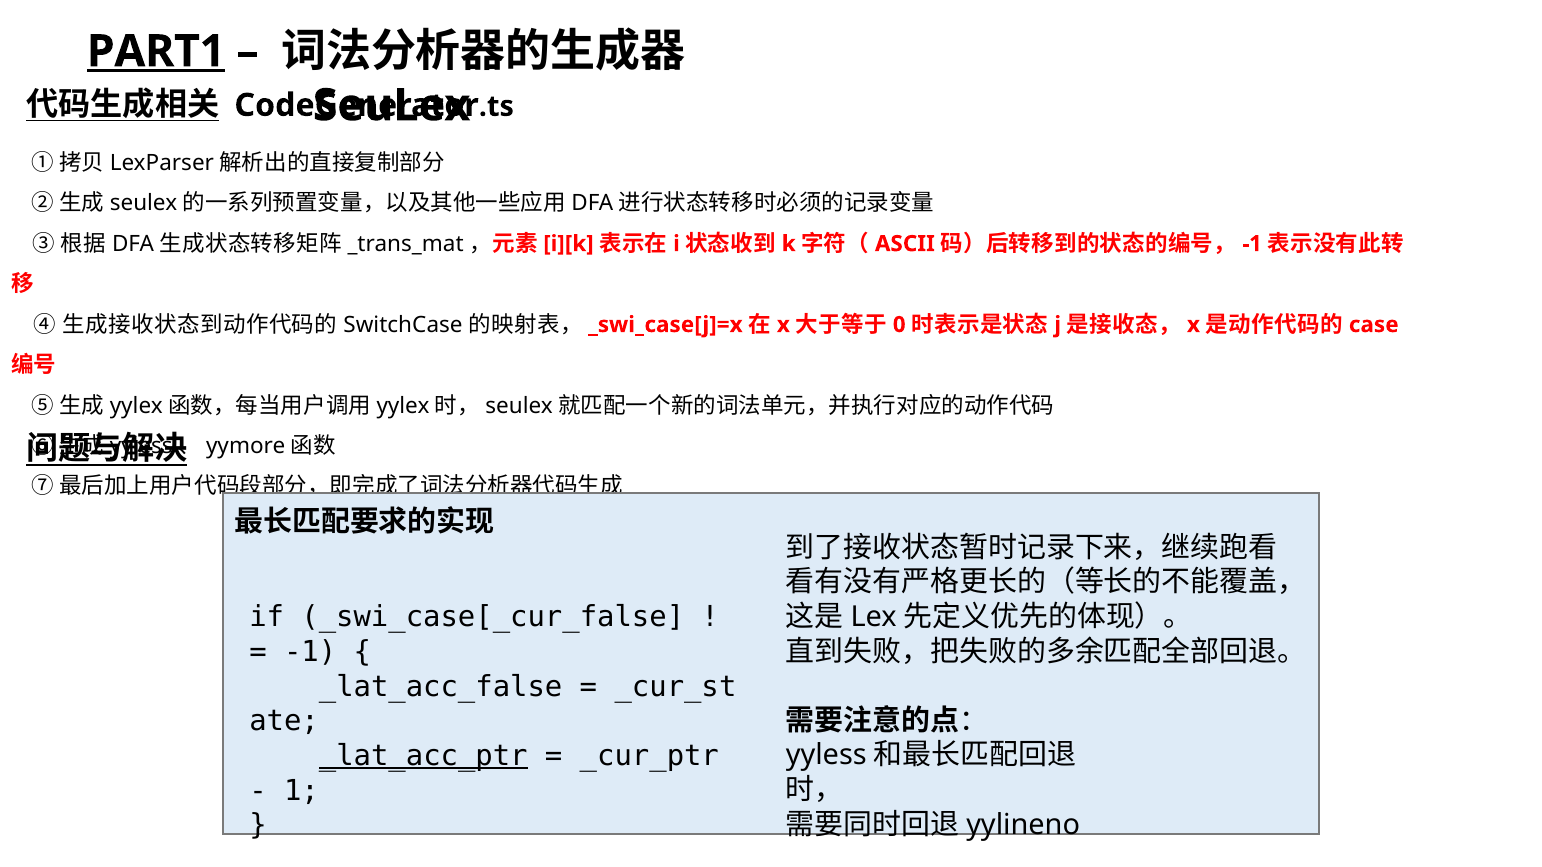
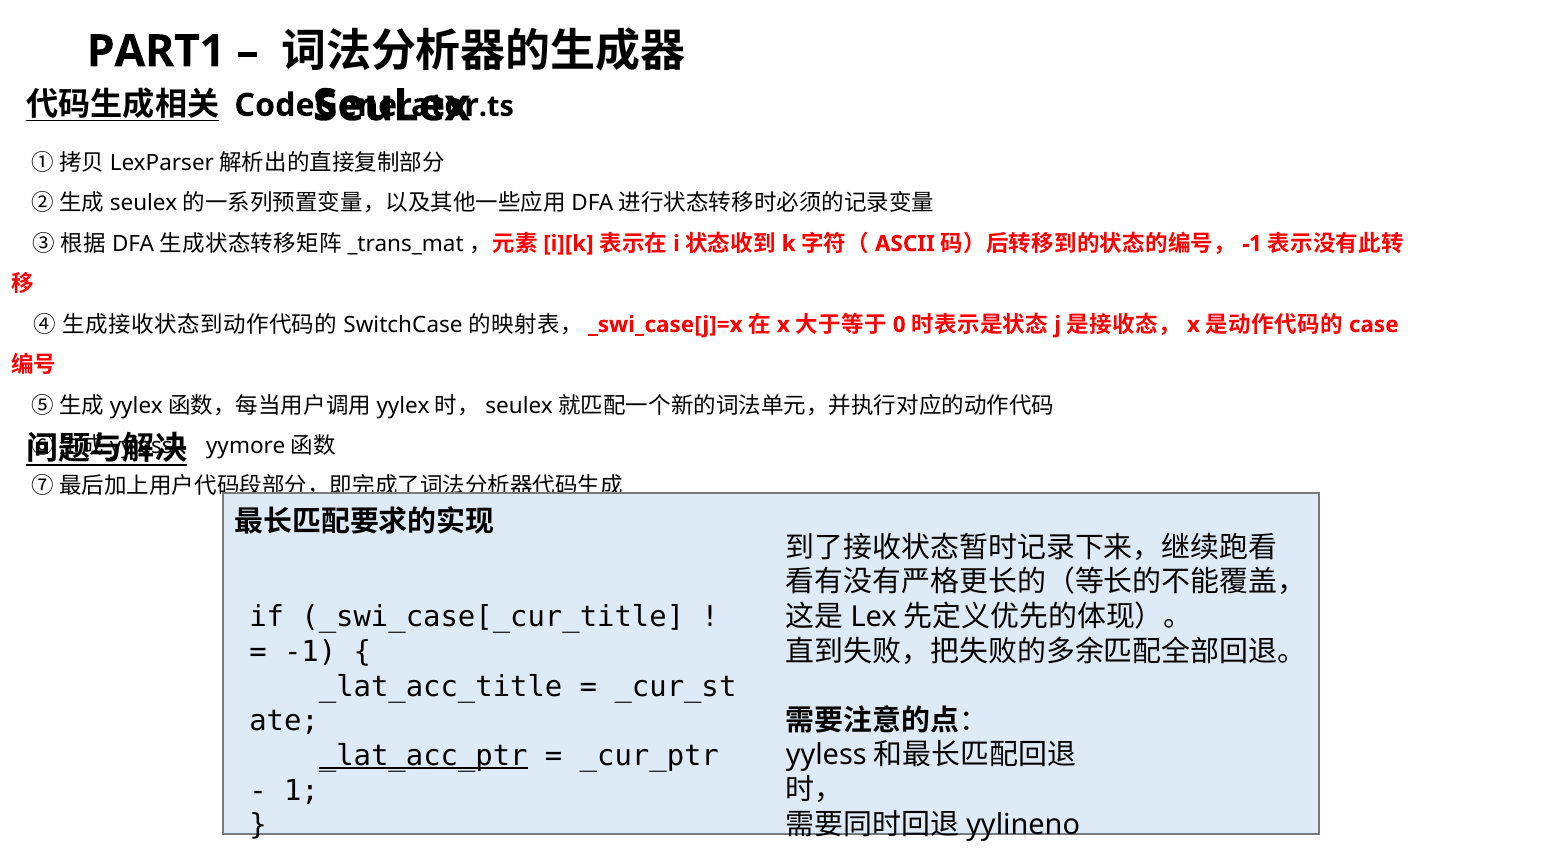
PART1 underline: present -> none
_swi_case[_cur_false: _swi_case[_cur_false -> _swi_case[_cur_title
_lat_acc_false: _lat_acc_false -> _lat_acc_title
